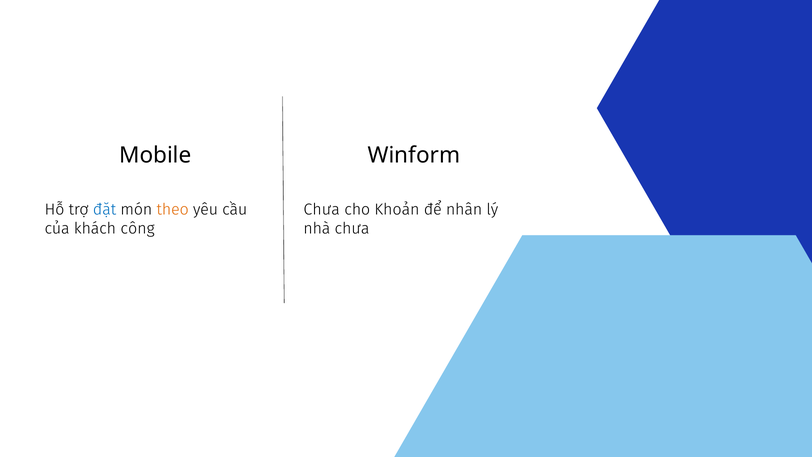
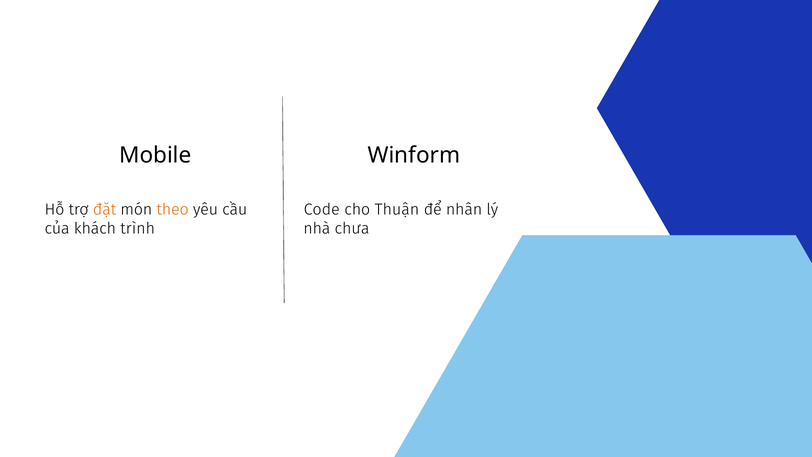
đặt colour: blue -> orange
Chưa at (322, 209): Chưa -> Code
Khoản: Khoản -> Thuận
công: công -> trình
